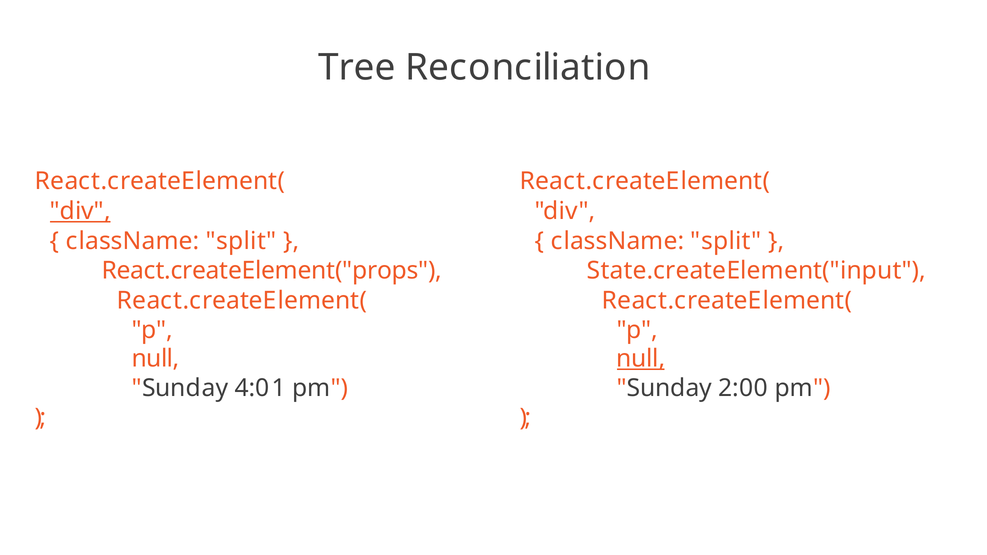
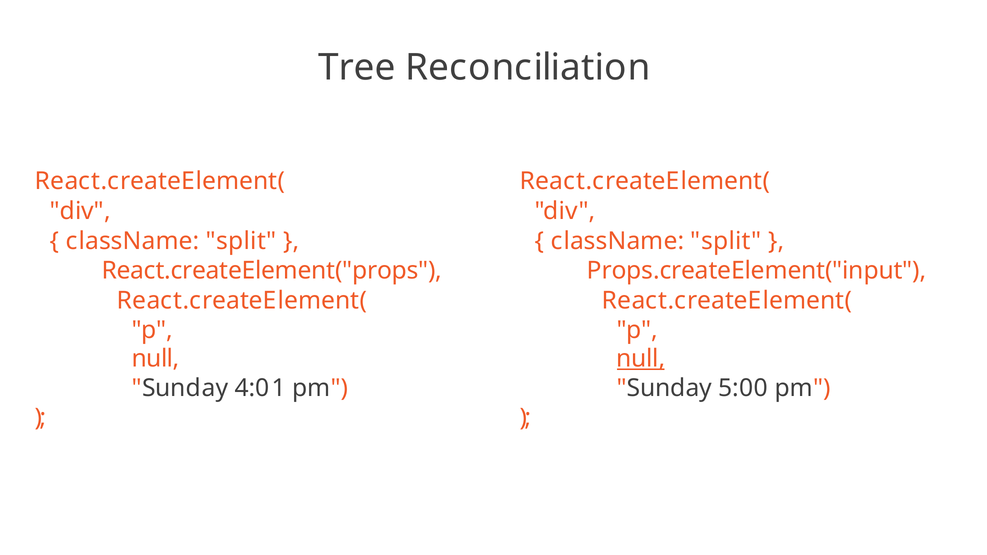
div at (80, 211) underline: present -> none
State.createElement("input: State.createElement("input -> Props.createElement("input
2:00: 2:00 -> 5:00
